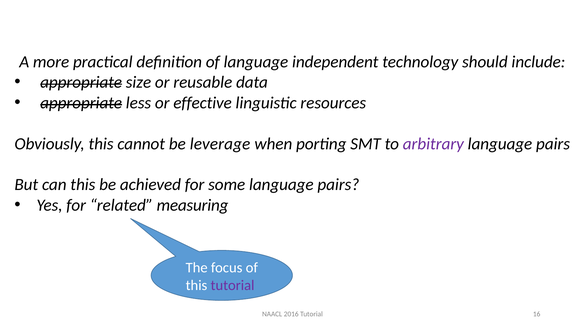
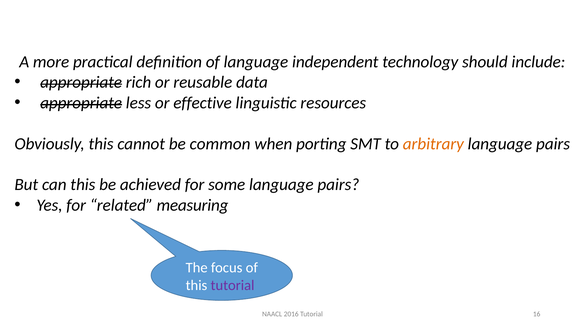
size: size -> rich
leverage: leverage -> common
arbitrary colour: purple -> orange
